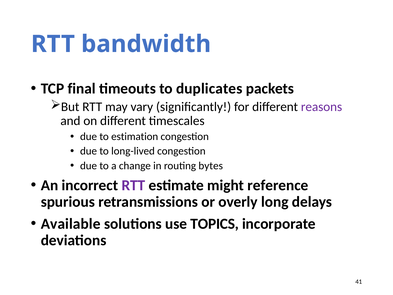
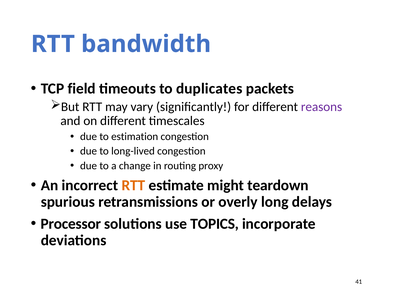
final: final -> field
bytes: bytes -> proxy
RTT at (133, 185) colour: purple -> orange
reference: reference -> teardown
Available: Available -> Processor
